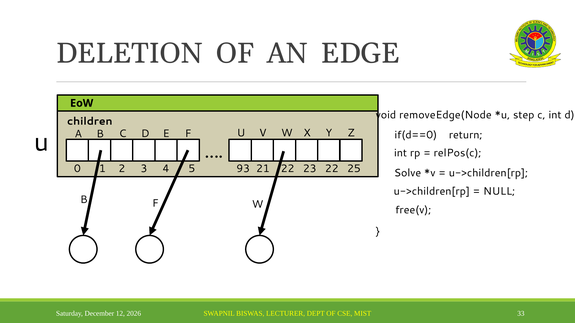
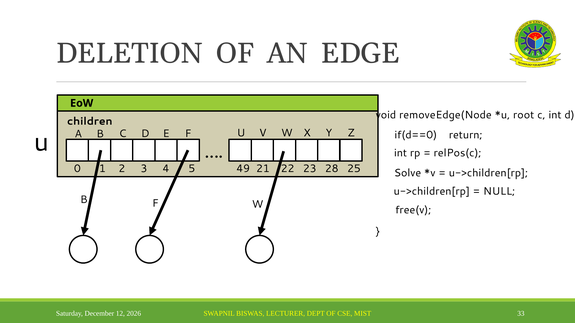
step: step -> root
93: 93 -> 49
23 22: 22 -> 28
